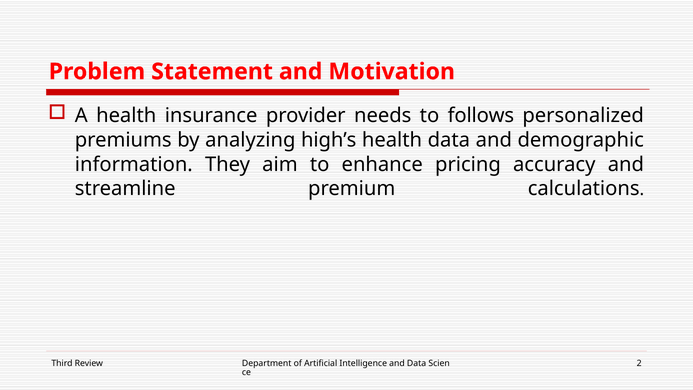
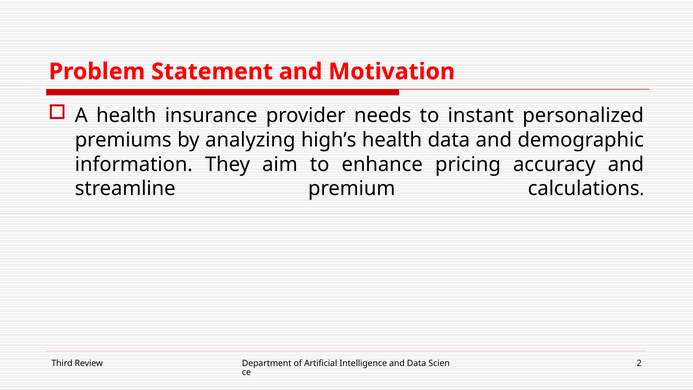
follows: follows -> instant
